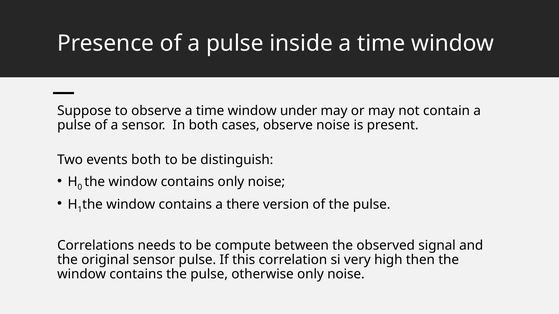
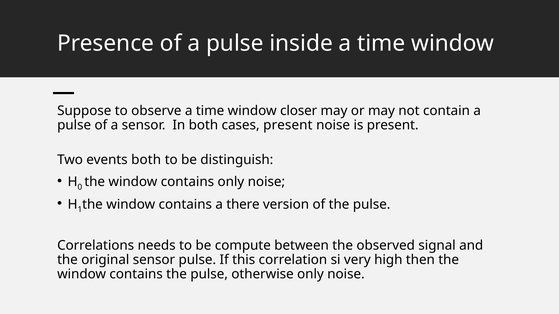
under: under -> closer
cases observe: observe -> present
